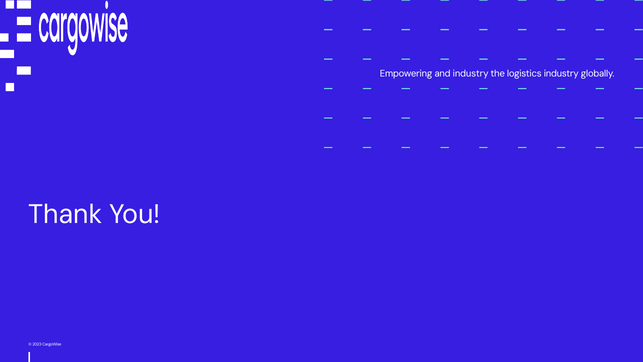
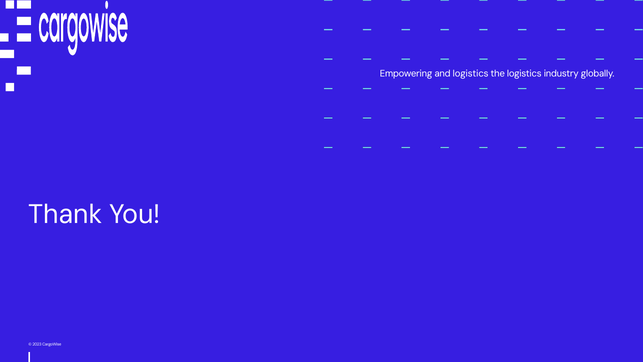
and industry: industry -> logistics
